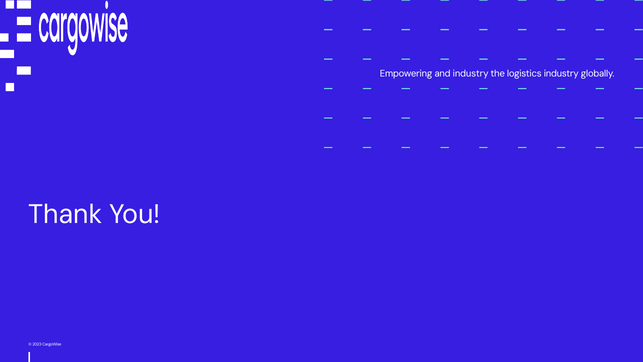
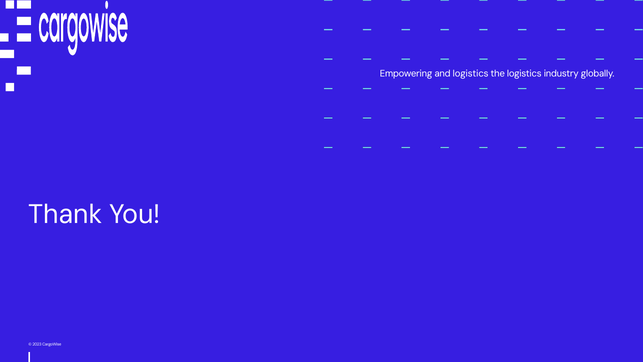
and industry: industry -> logistics
